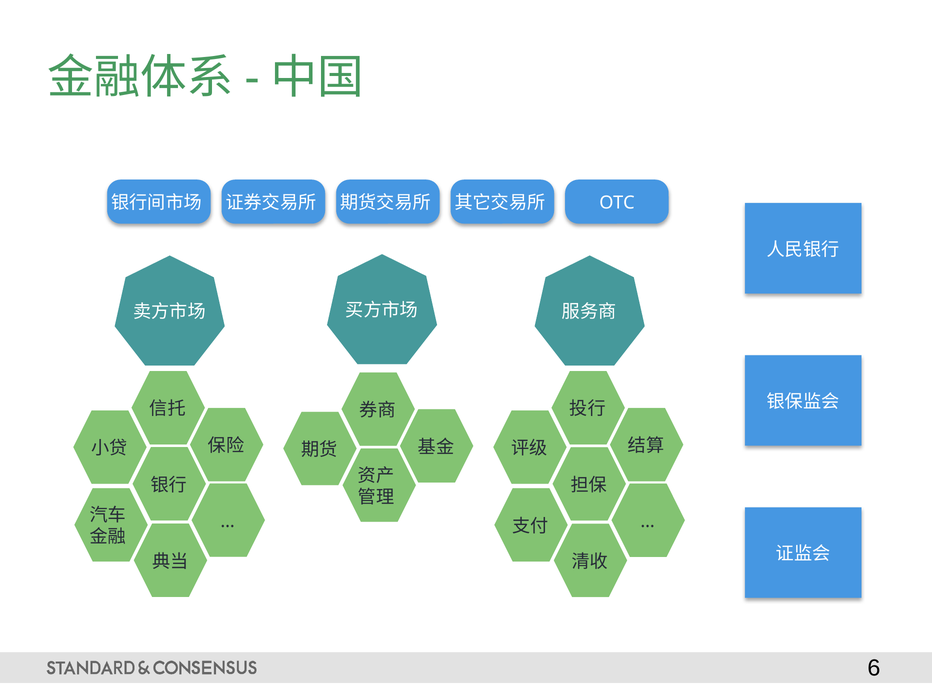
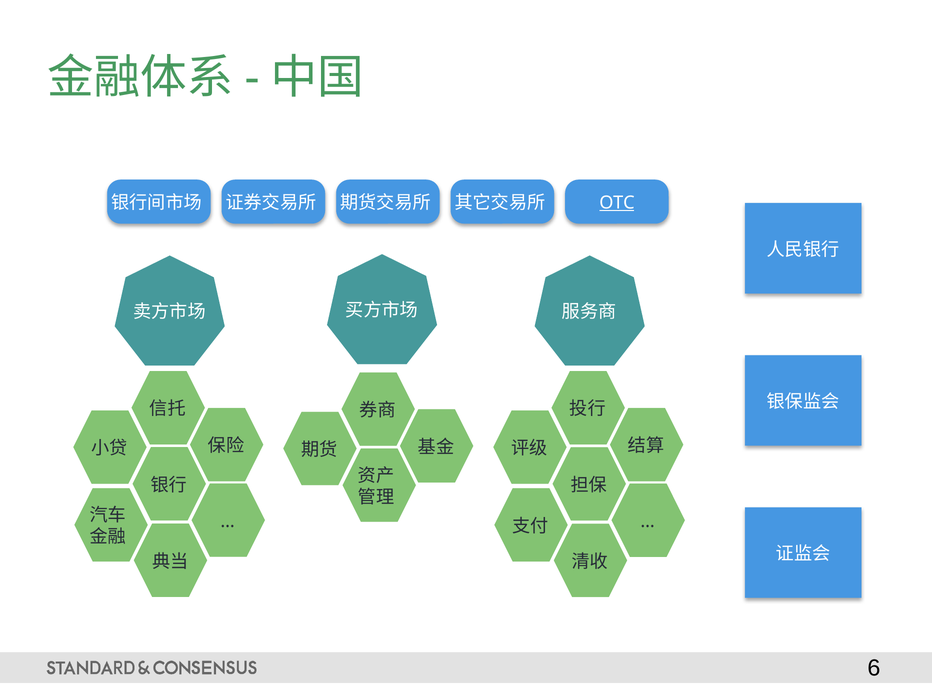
OTC underline: none -> present
